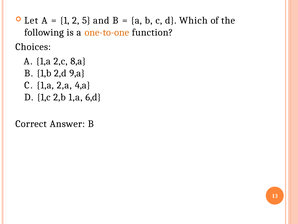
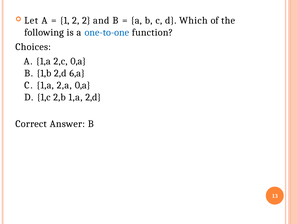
2 5: 5 -> 2
one-to-one colour: orange -> blue
2,c 8,a: 8,a -> 0,a
9,a: 9,a -> 6,a
2,a 4,a: 4,a -> 0,a
1,a 6,d: 6,d -> 2,d
